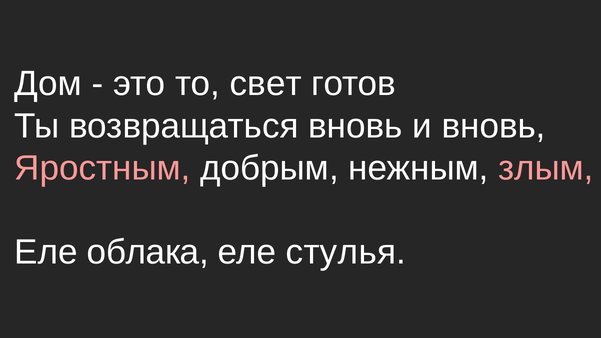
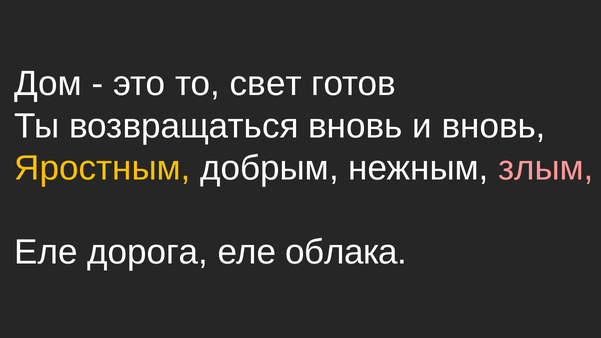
Яростным colour: pink -> yellow
облака: облака -> дорога
стулья: стулья -> облака
